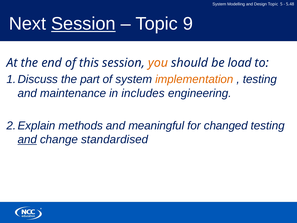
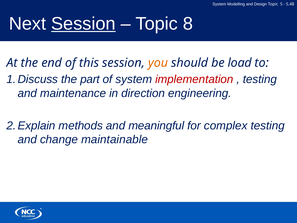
9: 9 -> 8
implementation colour: orange -> red
includes: includes -> direction
changed: changed -> complex
and at (27, 139) underline: present -> none
standardised: standardised -> maintainable
